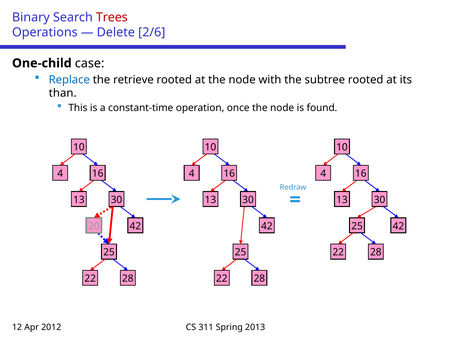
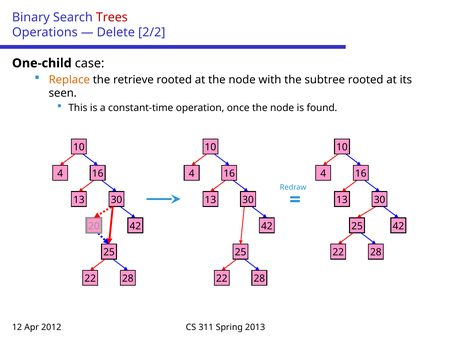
2/6: 2/6 -> 2/2
Replace colour: blue -> orange
than: than -> seen
